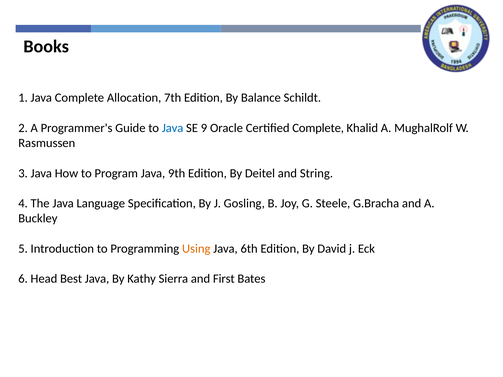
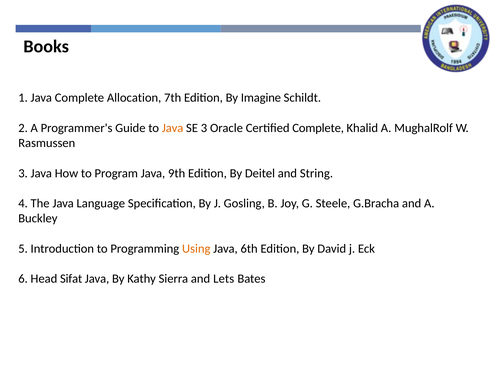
Balance: Balance -> Imagine
Java at (173, 128) colour: blue -> orange
SE 9: 9 -> 3
Best: Best -> Sifat
First: First -> Lets
